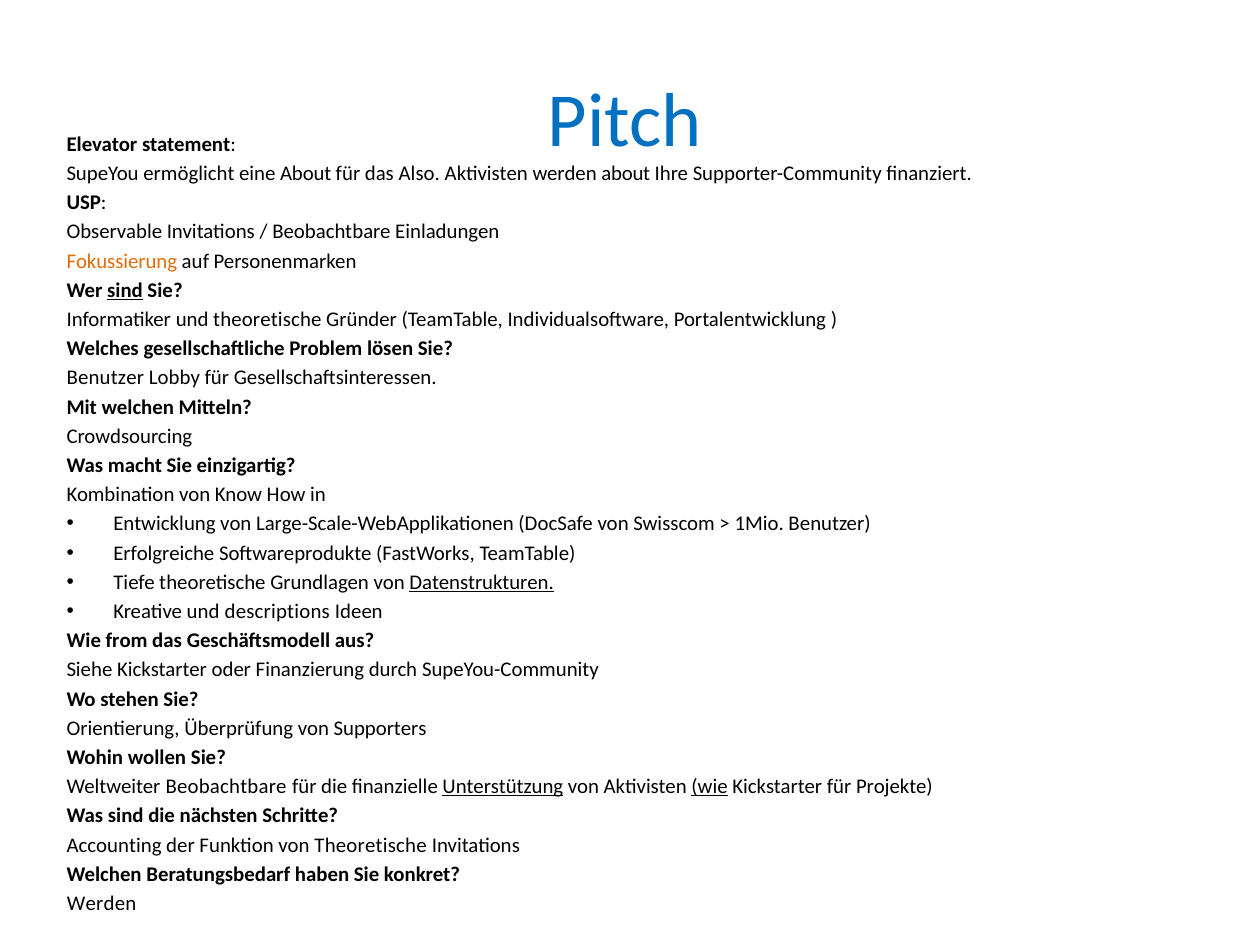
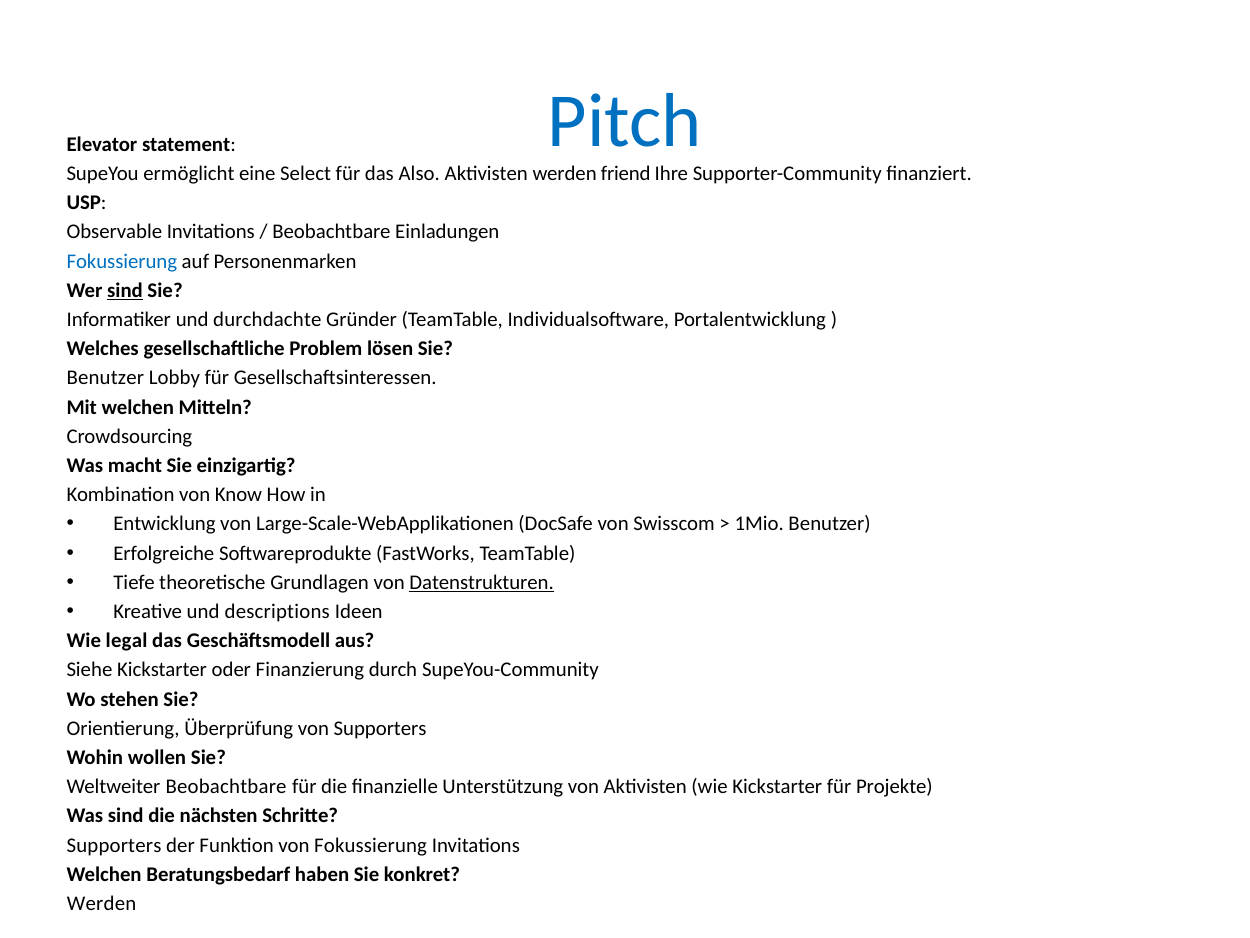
eine About: About -> Select
werden about: about -> friend
Fokussierung at (122, 261) colour: orange -> blue
und theoretische: theoretische -> durchdachte
from: from -> legal
Unterstützung underline: present -> none
wie at (710, 786) underline: present -> none
Accounting at (114, 845): Accounting -> Supporters
von Theoretische: Theoretische -> Fokussierung
